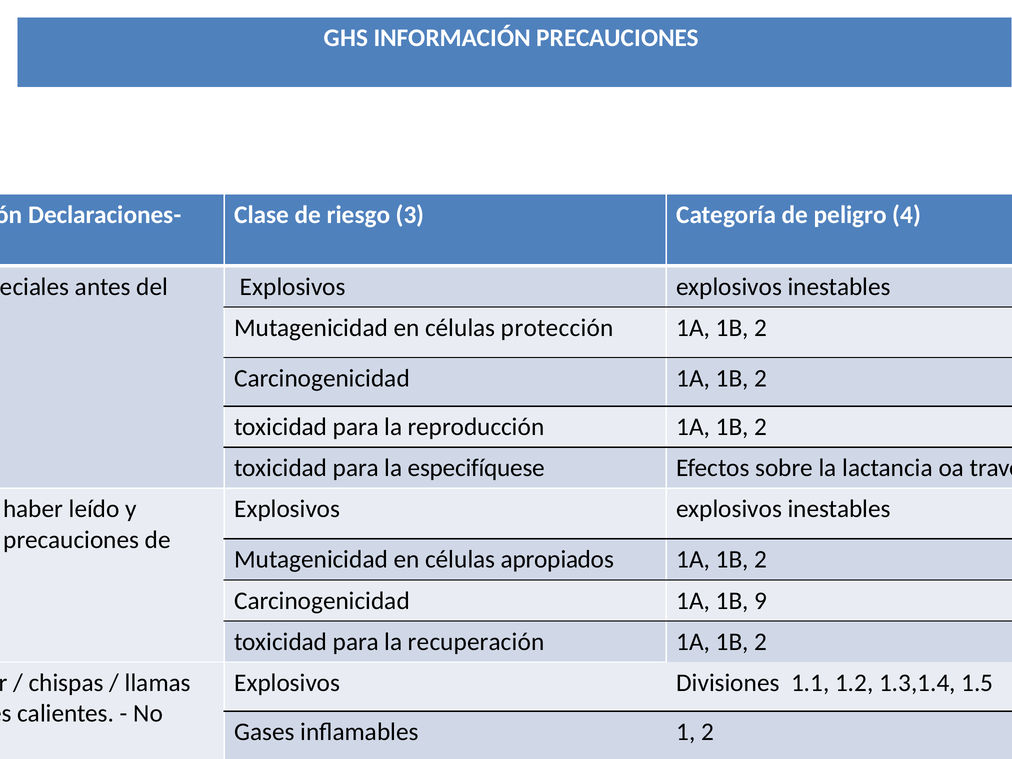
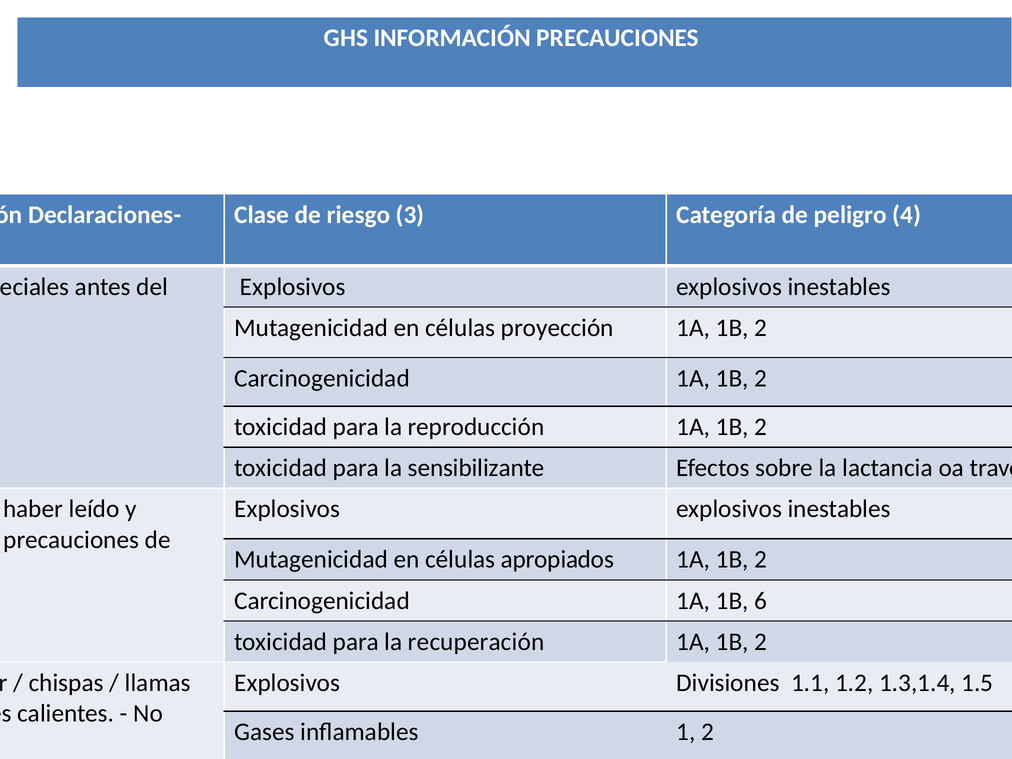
células protección: protección -> proyección
especifíquese: especifíquese -> sensibilizante
9: 9 -> 6
